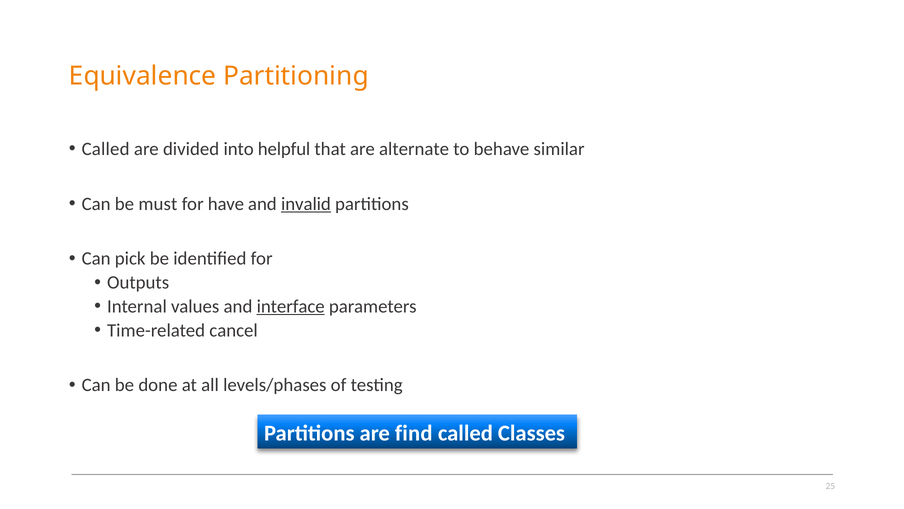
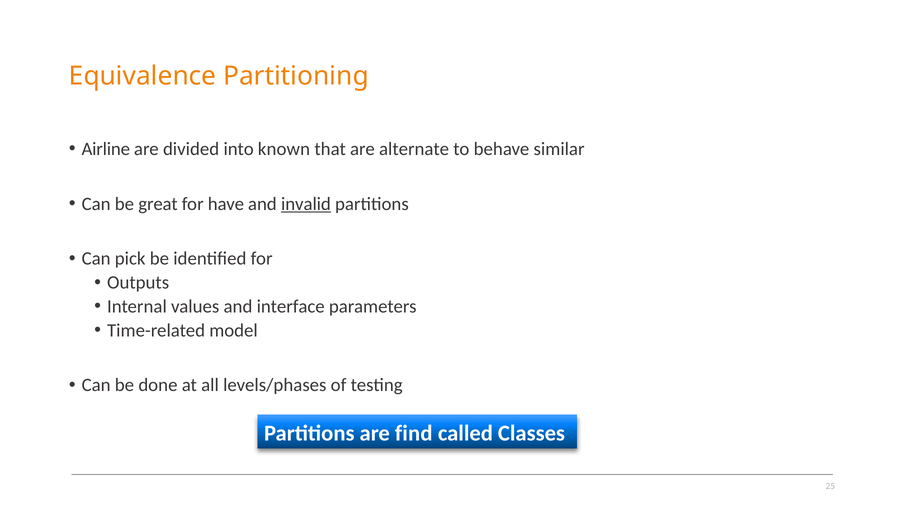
Called at (106, 149): Called -> Airline
helpful: helpful -> known
must: must -> great
interface underline: present -> none
cancel: cancel -> model
